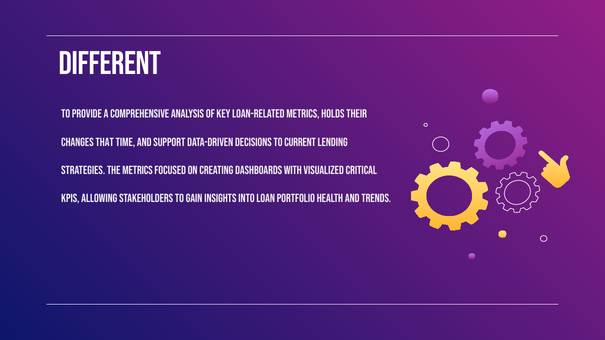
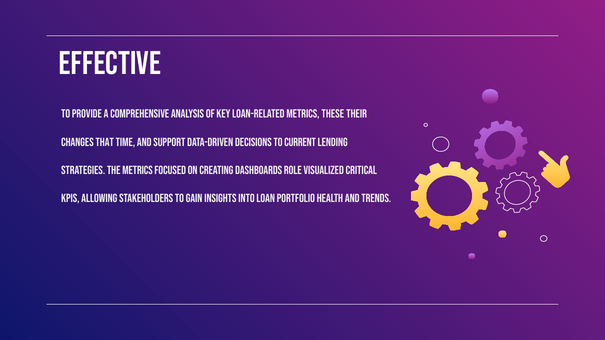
Different: Different -> Effective
holds: holds -> these
with: with -> role
